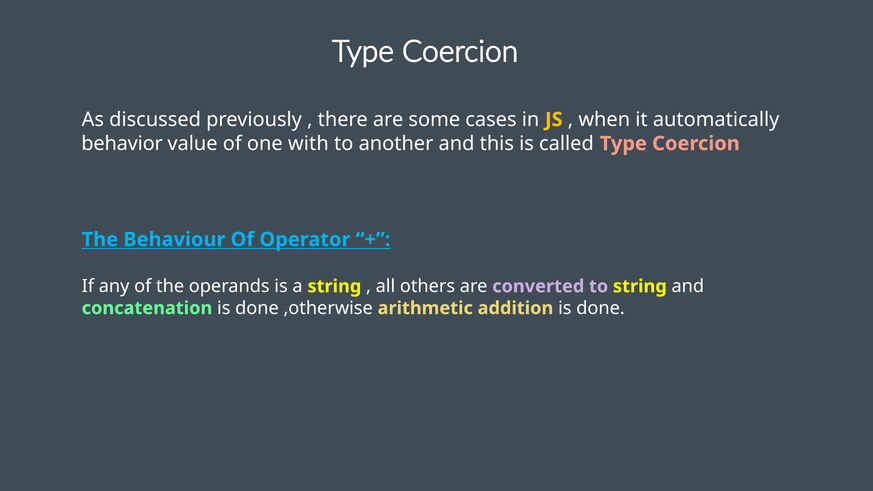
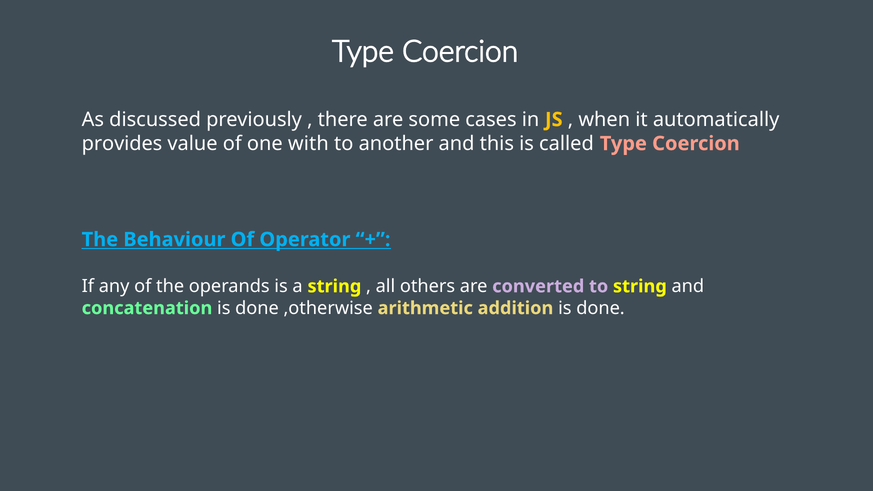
behavior: behavior -> provides
